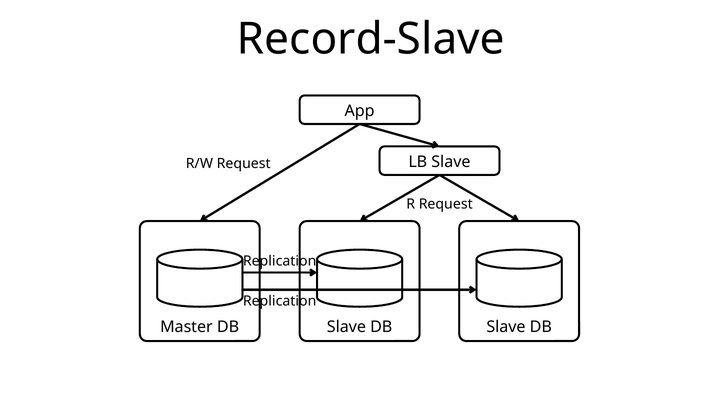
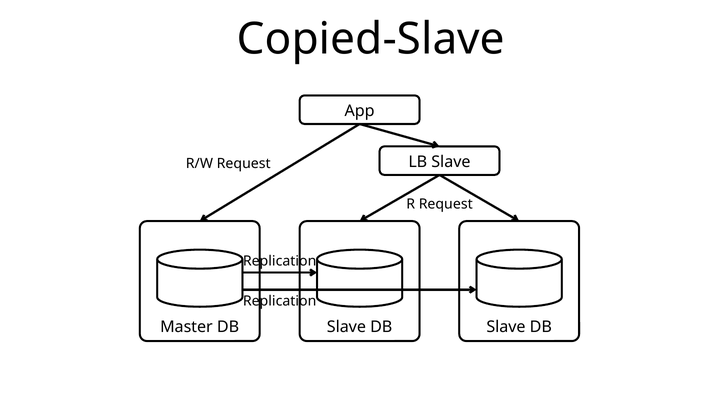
Record-Slave: Record-Slave -> Copied-Slave
